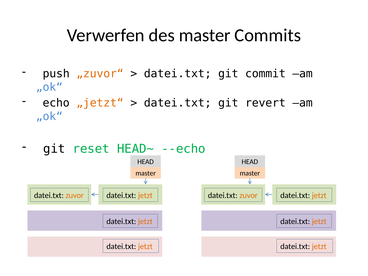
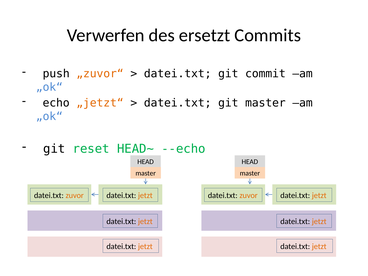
des master: master -> ersetzt
git revert: revert -> master
